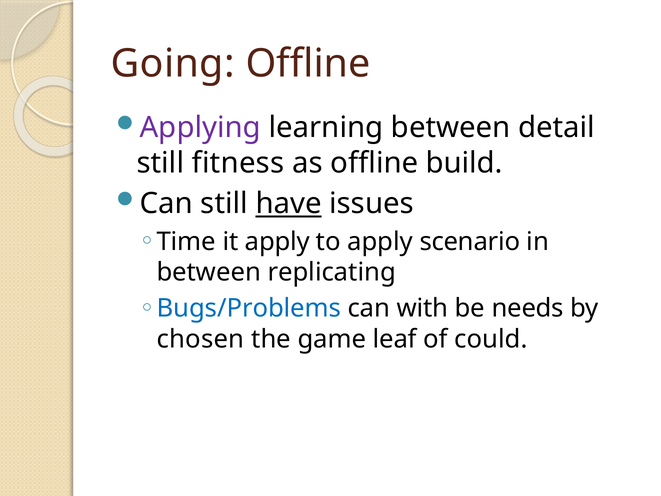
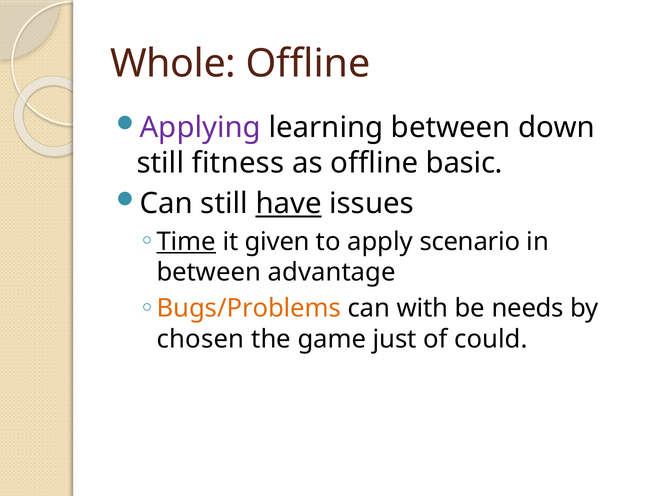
Going: Going -> Whole
detail: detail -> down
build: build -> basic
Time underline: none -> present
it apply: apply -> given
replicating: replicating -> advantage
Bugs/Problems colour: blue -> orange
leaf: leaf -> just
